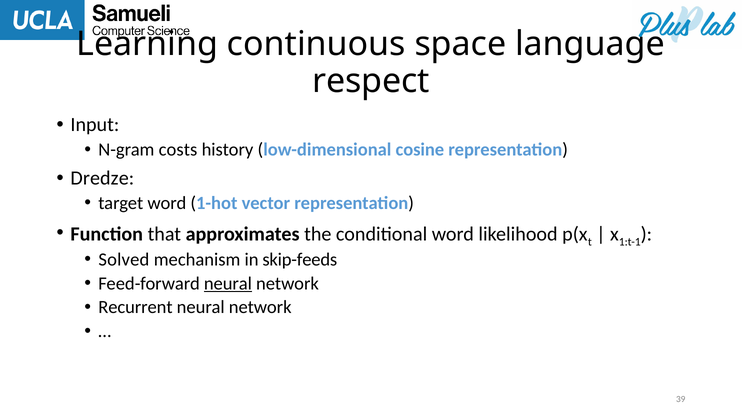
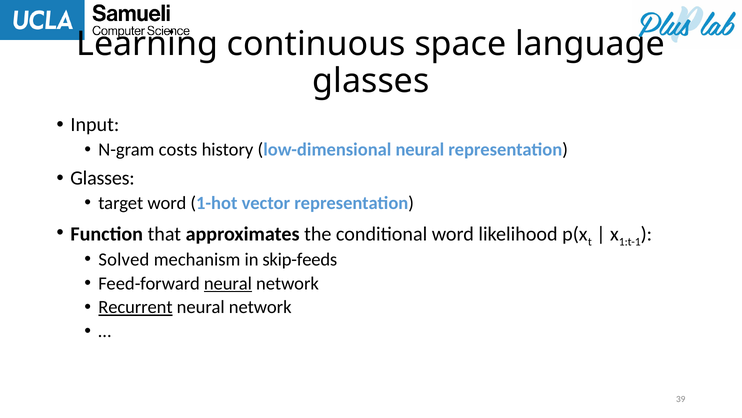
respect at (371, 81): respect -> glasses
low-dimensional cosine: cosine -> neural
Dredze at (102, 178): Dredze -> Glasses
Recurrent underline: none -> present
